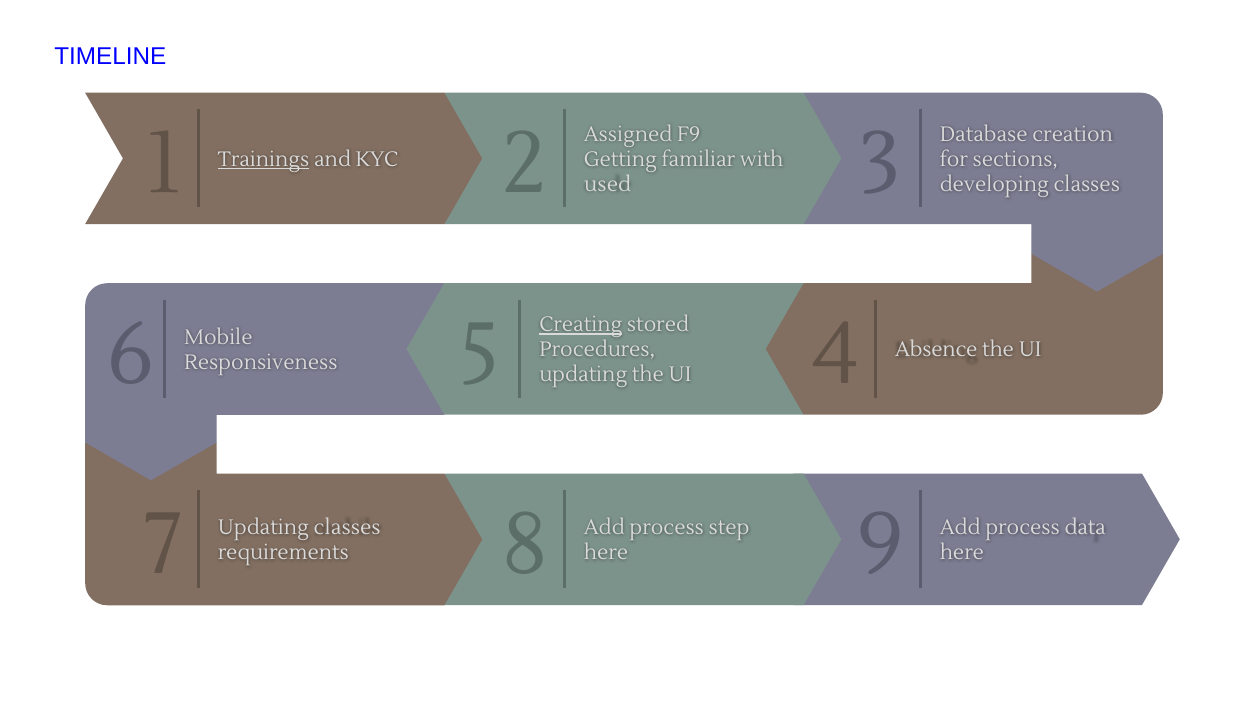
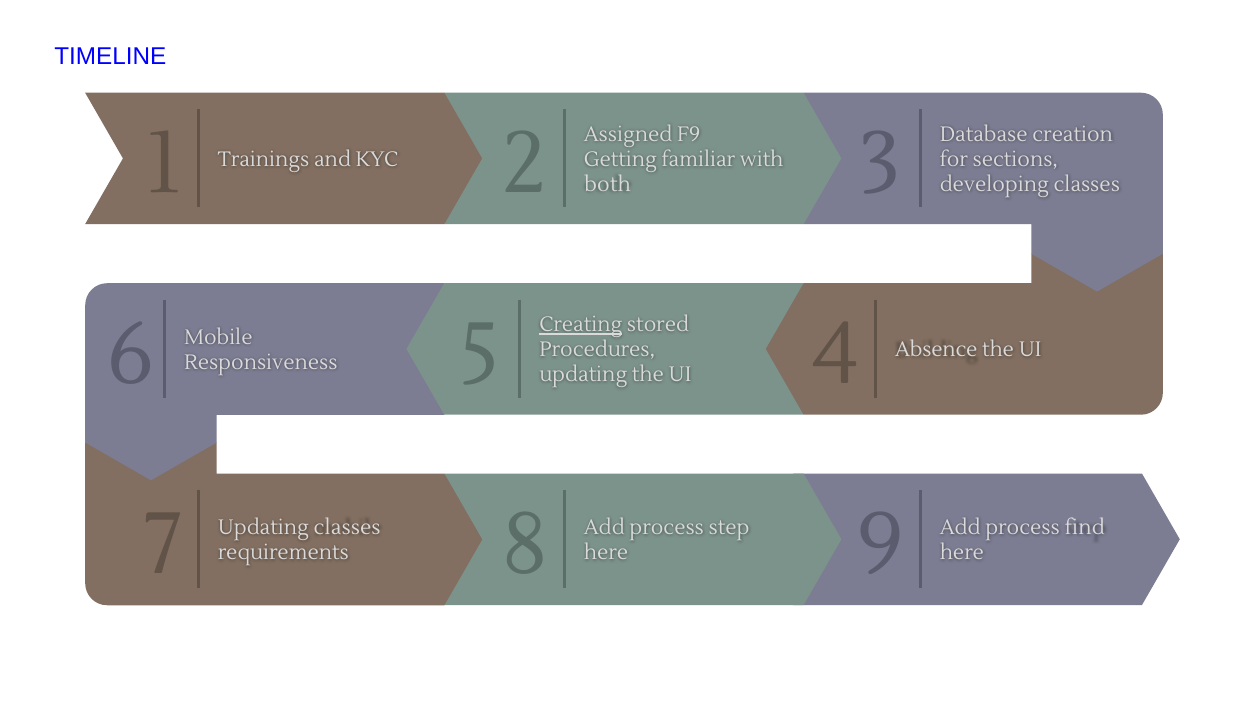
Trainings underline: present -> none
used: used -> both
data: data -> find
